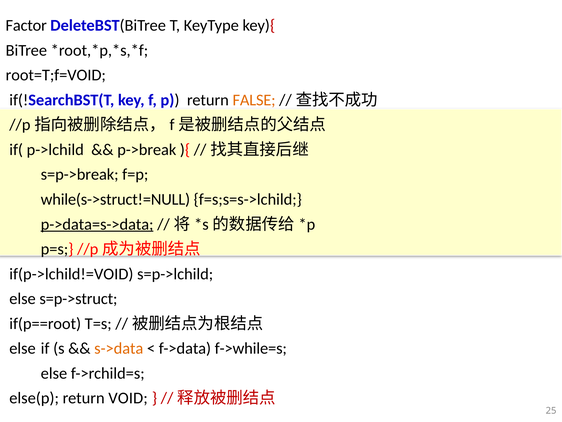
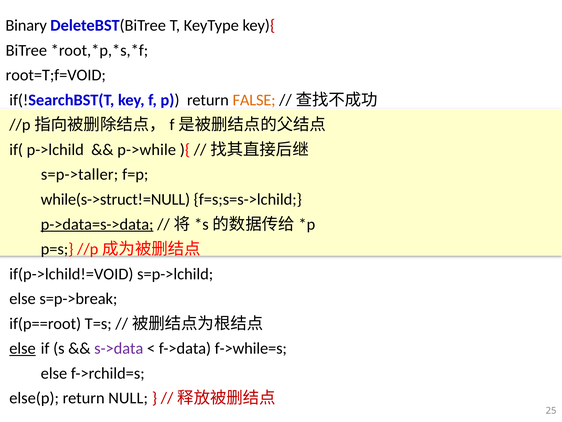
Factor: Factor -> Binary
p->break: p->break -> p->while
s=p->break: s=p->break -> s=p->taller
s=p->struct: s=p->struct -> s=p->break
else at (22, 348) underline: none -> present
s->data colour: orange -> purple
VOID: VOID -> NULL
